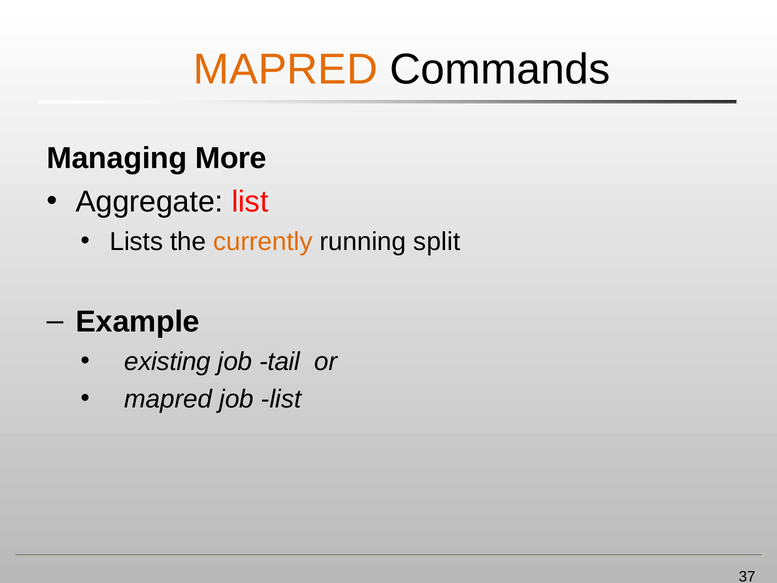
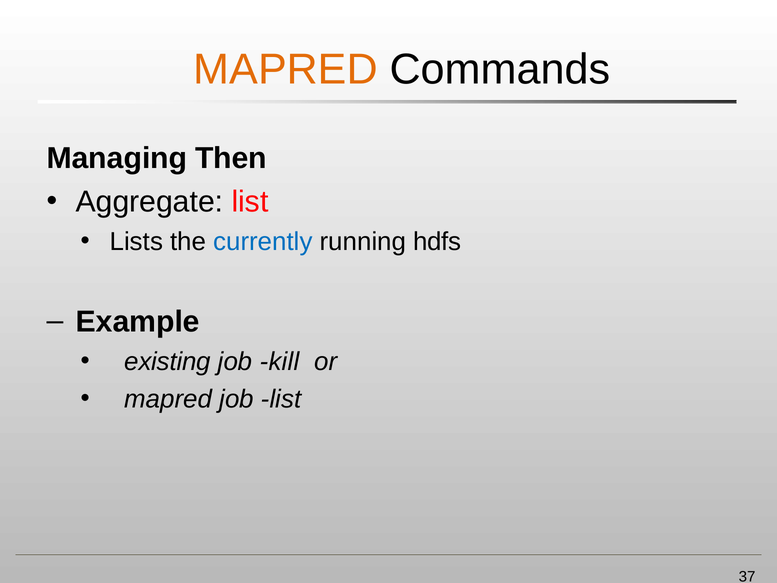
More: More -> Then
currently colour: orange -> blue
split: split -> hdfs
tail: tail -> kill
